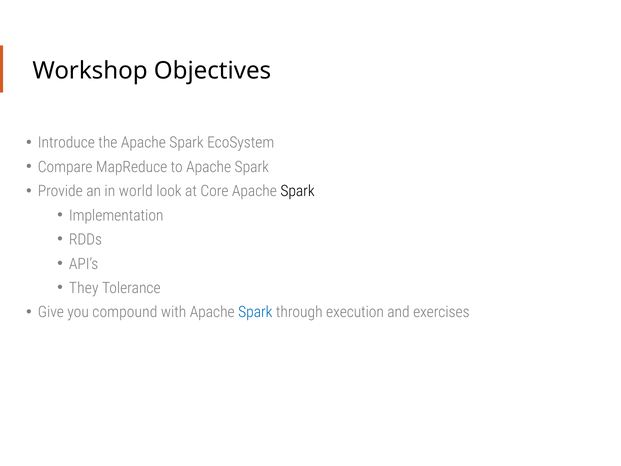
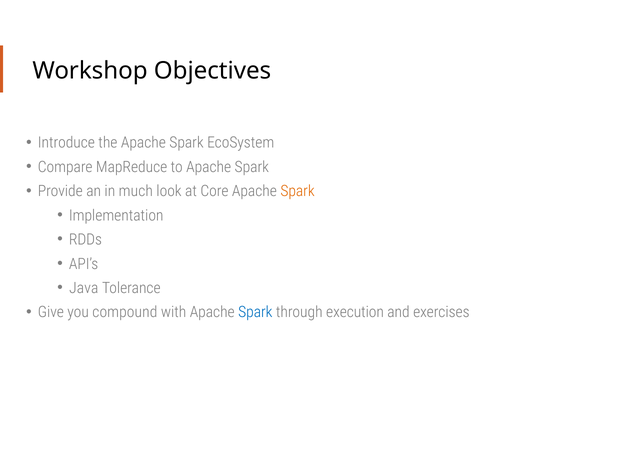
world: world -> much
Spark at (298, 191) colour: black -> orange
They: They -> Java
